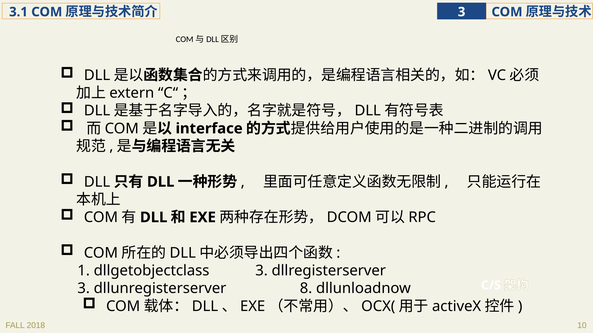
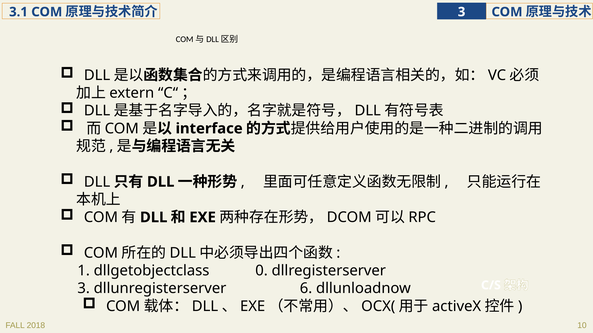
dllgetobjectclass 3: 3 -> 0
8: 8 -> 6
